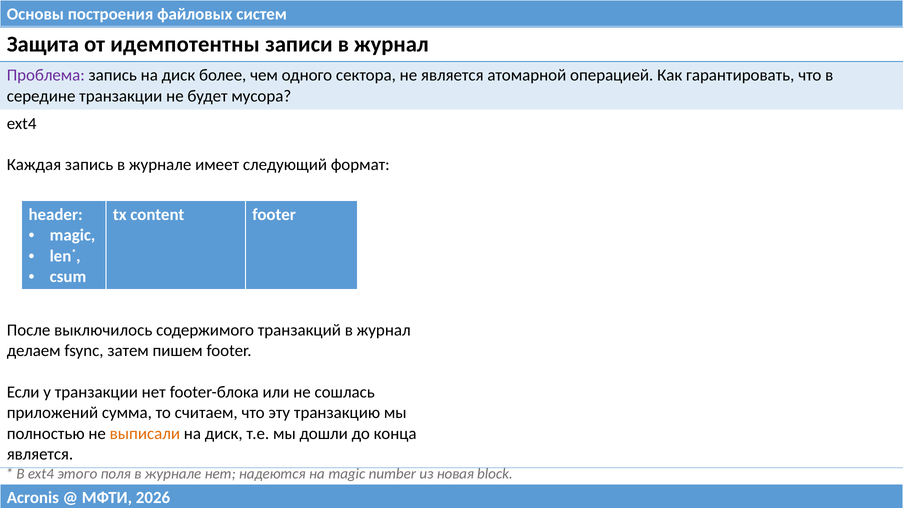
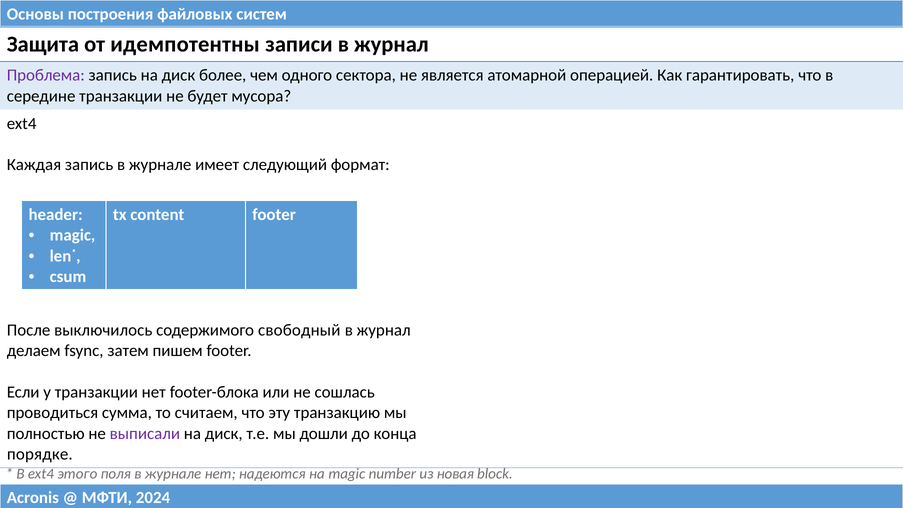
транзакций: транзакций -> свободный
приложений: приложений -> проводиться
выписали colour: orange -> purple
является at (40, 454): является -> порядке
2026: 2026 -> 2024
